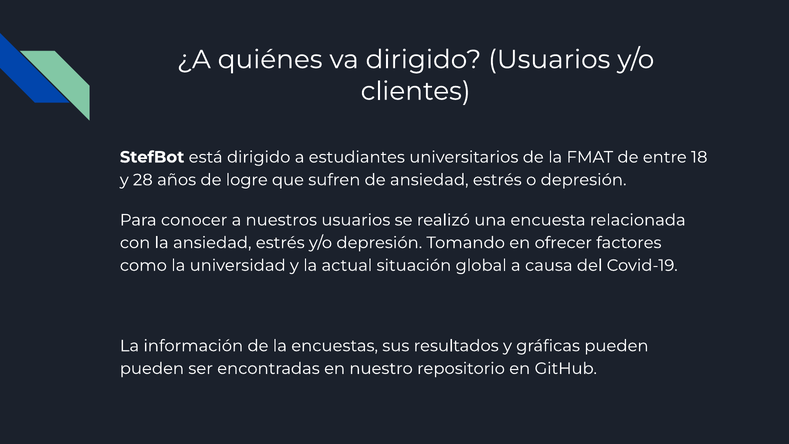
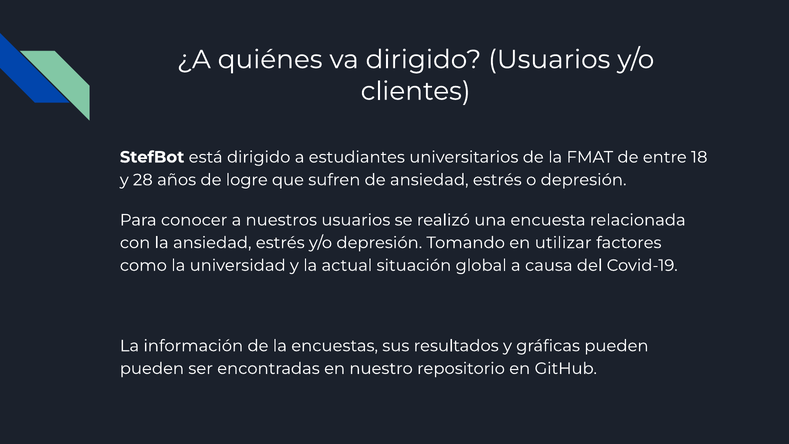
ofrecer: ofrecer -> utilizar
